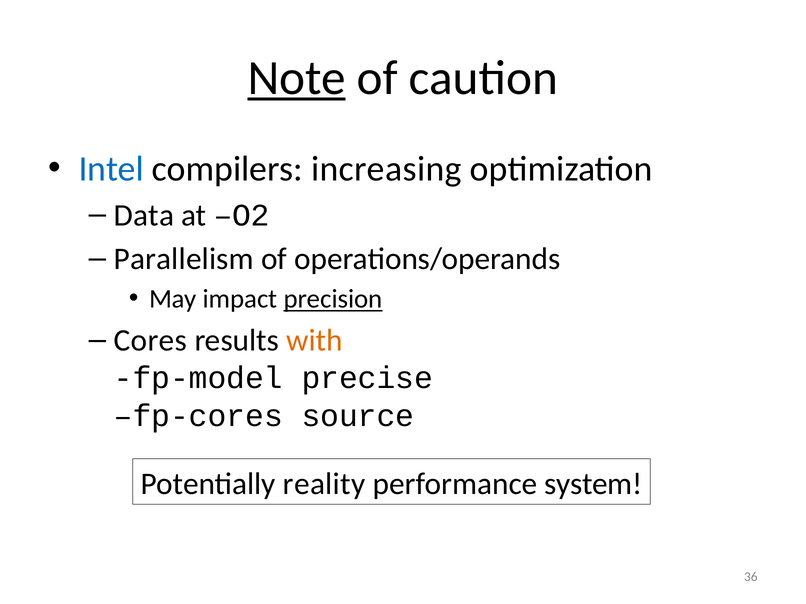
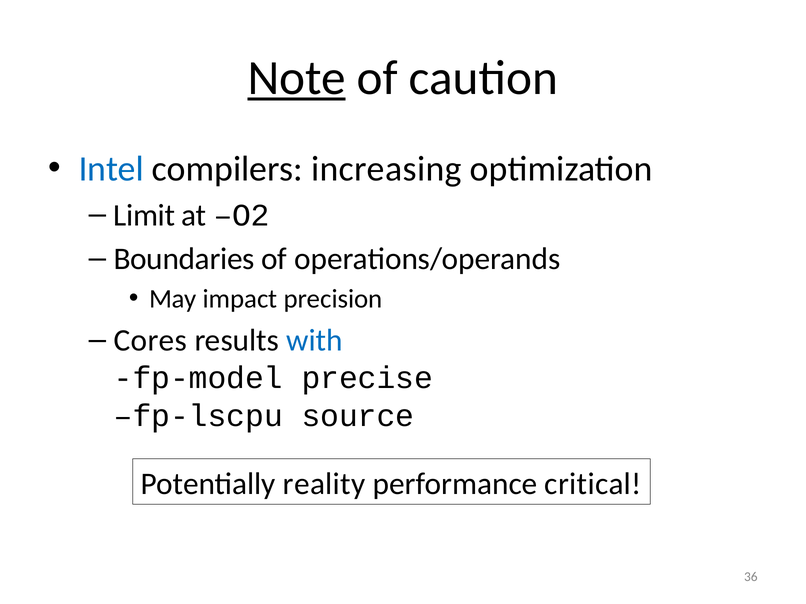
Data: Data -> Limit
Parallelism: Parallelism -> Boundaries
precision underline: present -> none
with colour: orange -> blue
fp-cores: fp-cores -> fp-lscpu
system: system -> critical
